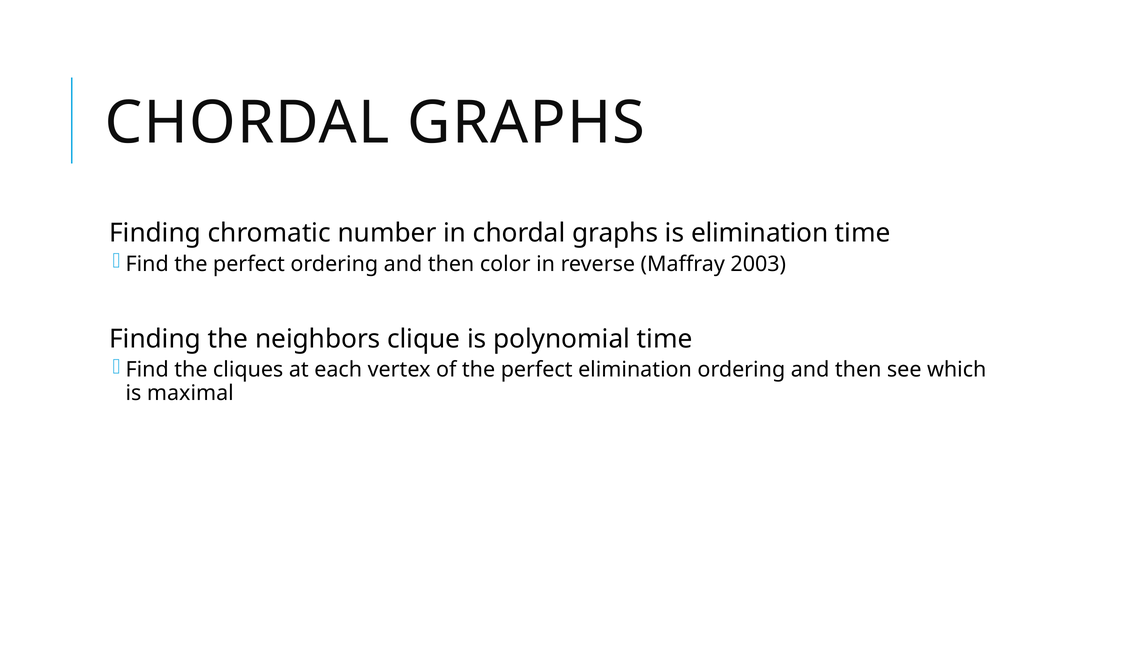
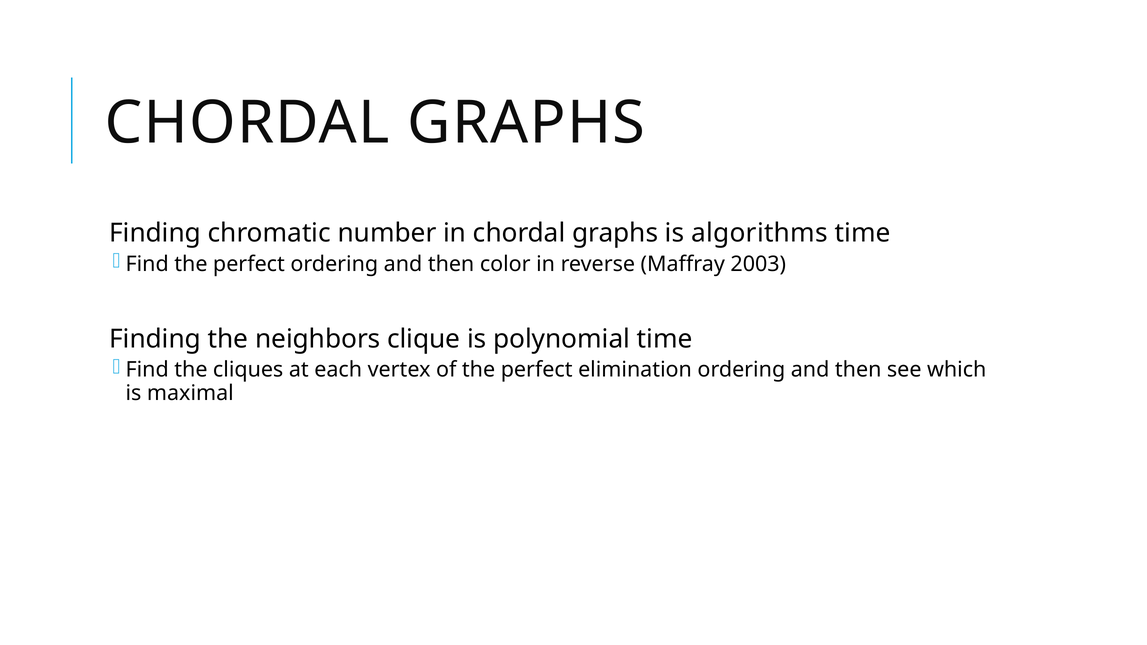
is elimination: elimination -> algorithms
